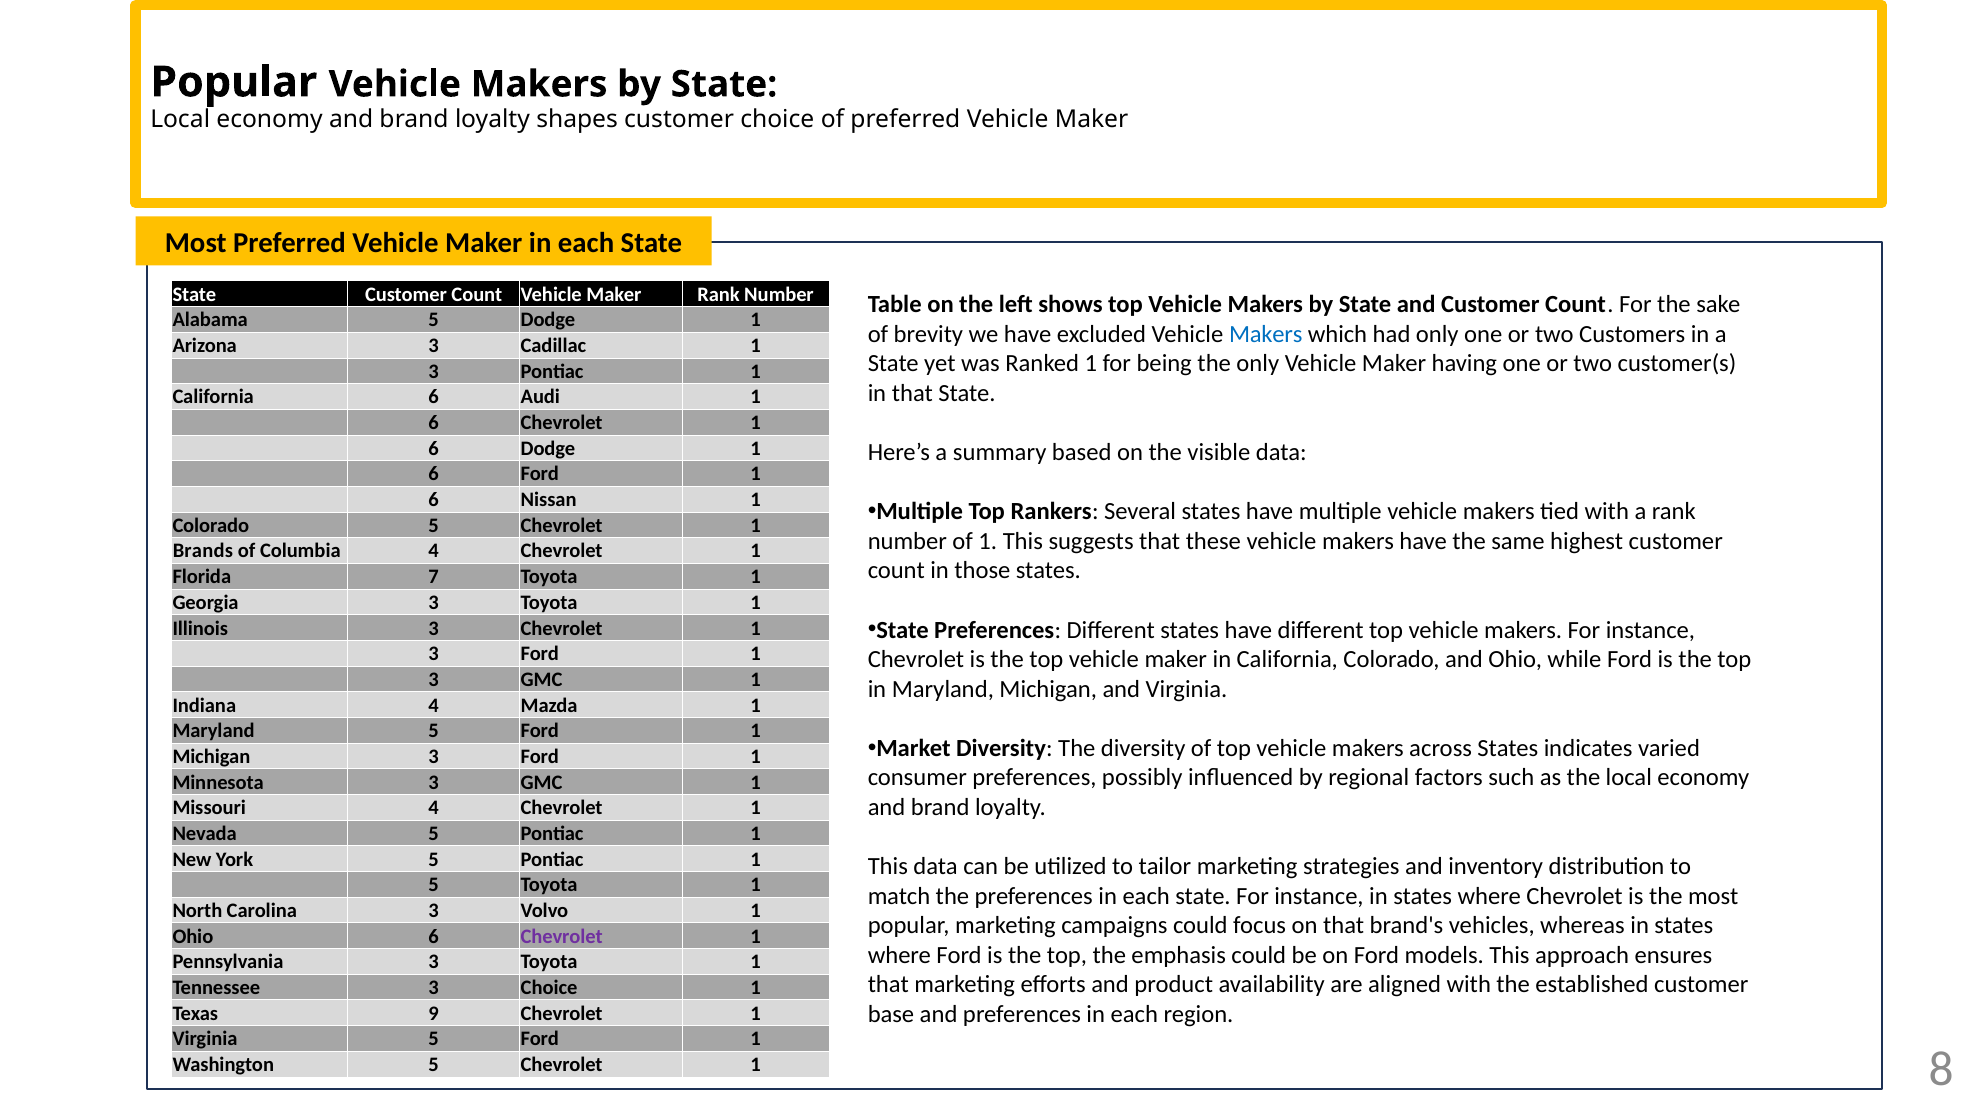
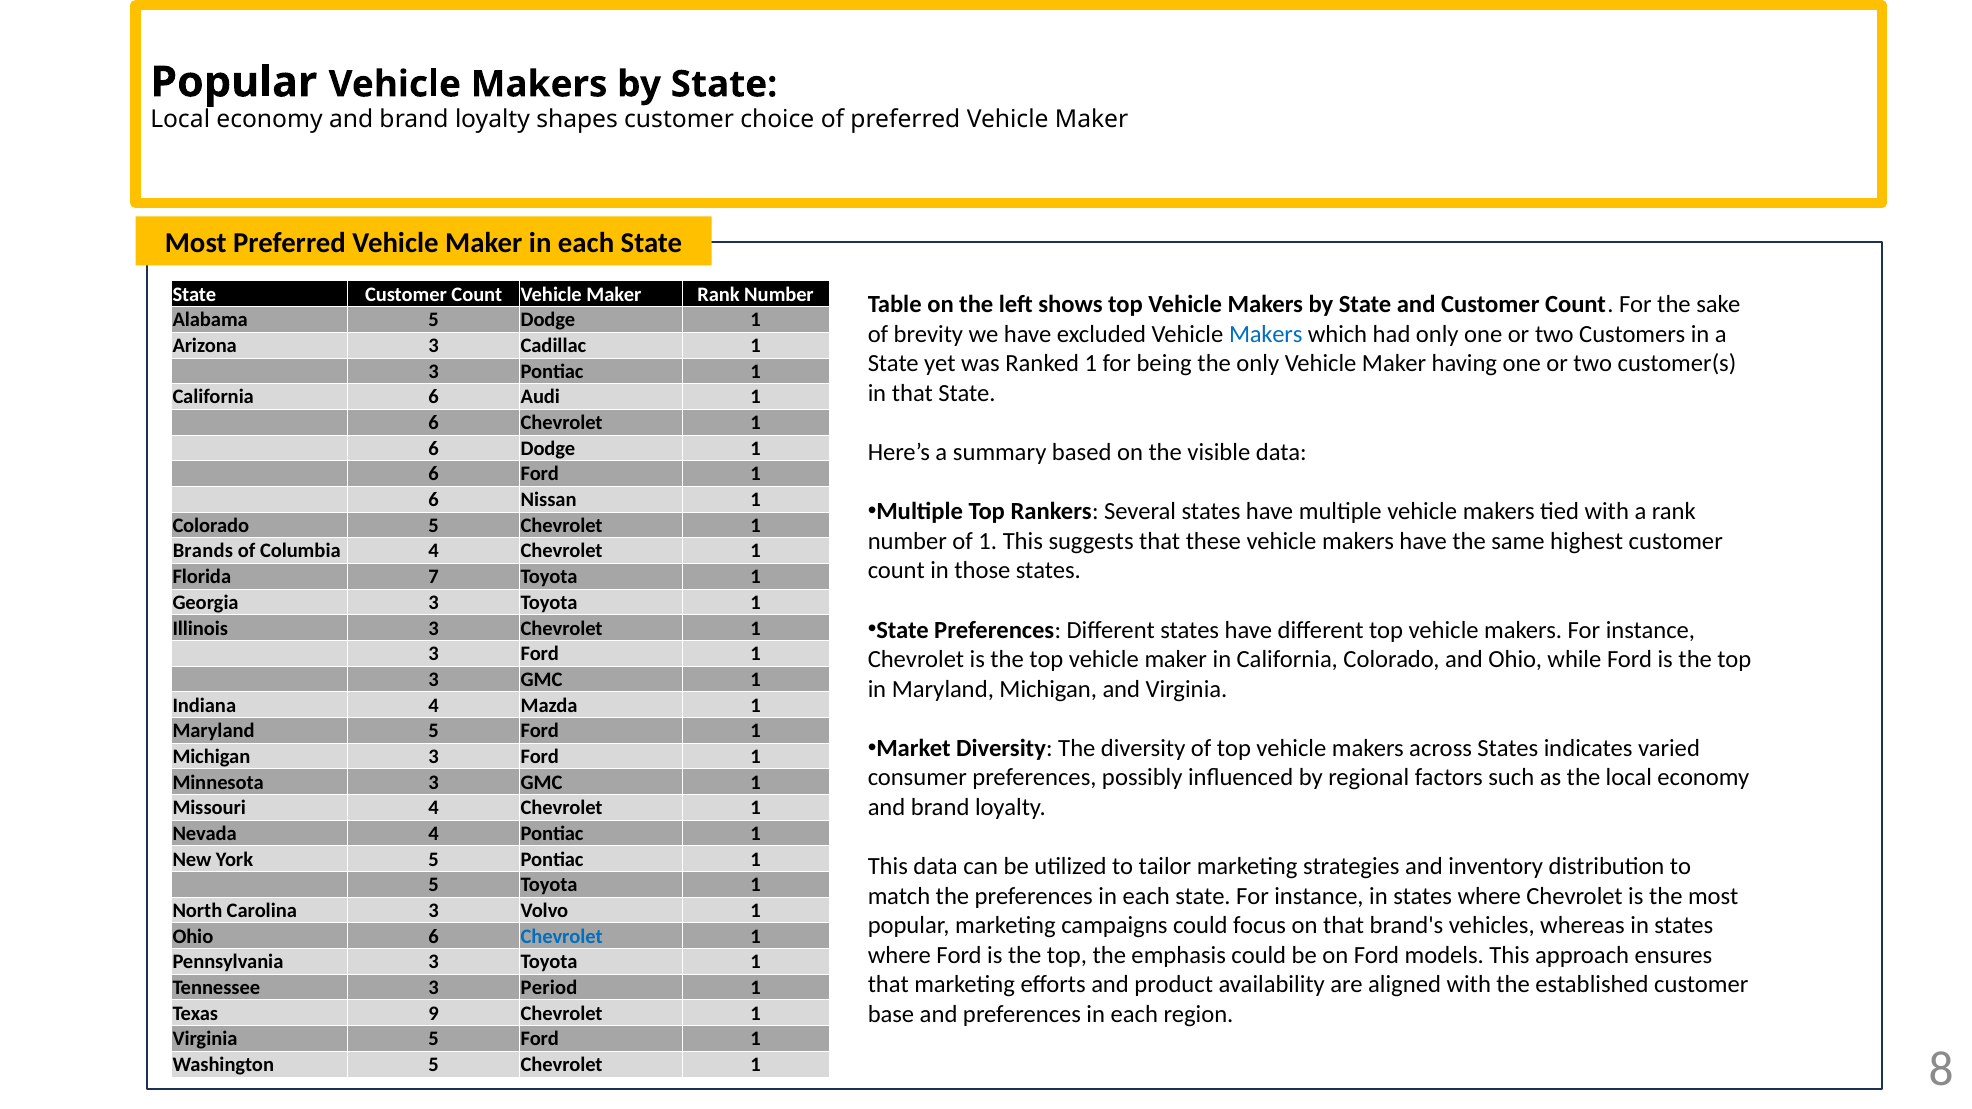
Nevada 5: 5 -> 4
Chevrolet at (562, 937) colour: purple -> blue
3 Choice: Choice -> Period
